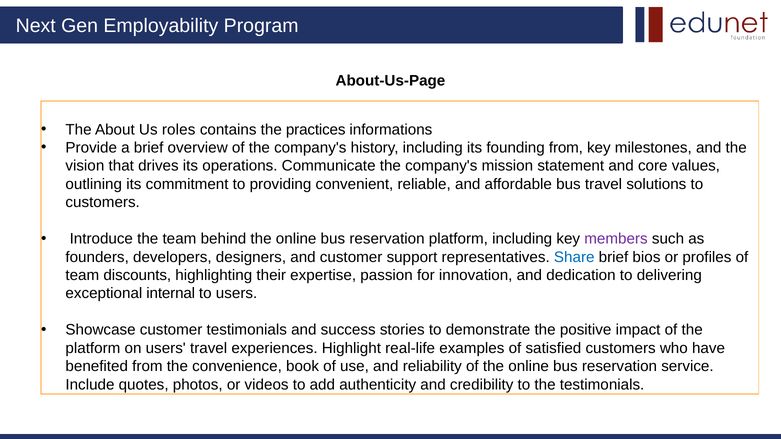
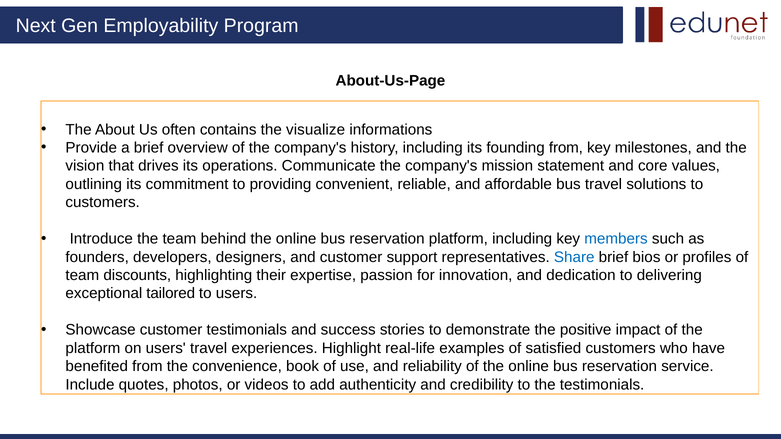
roles: roles -> often
practices: practices -> visualize
members colour: purple -> blue
internal: internal -> tailored
